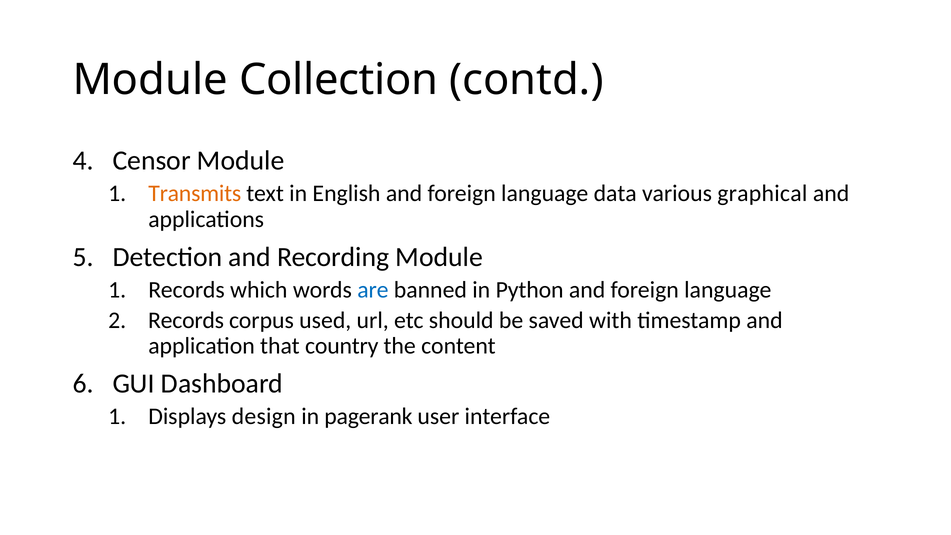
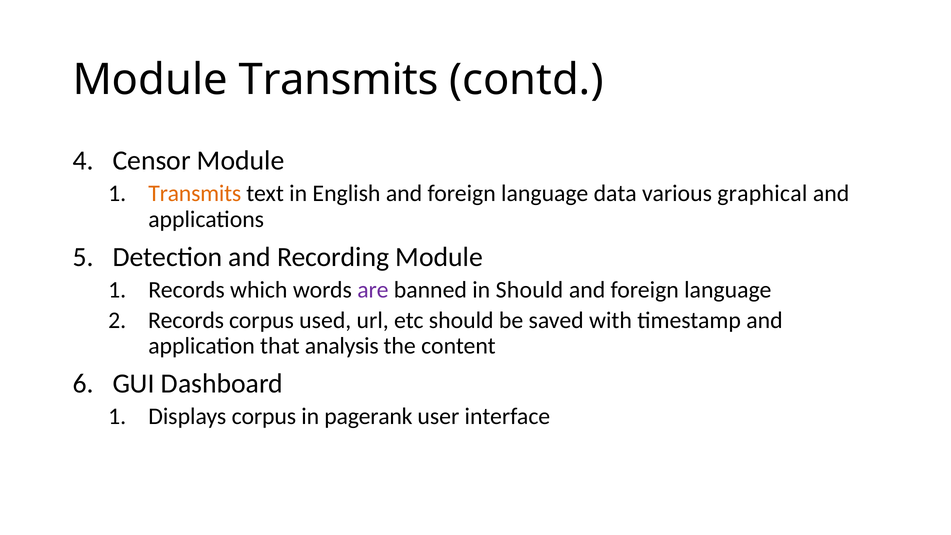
Module Collection: Collection -> Transmits
are colour: blue -> purple
in Python: Python -> Should
country: country -> analysis
Displays design: design -> corpus
